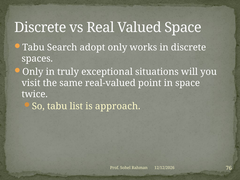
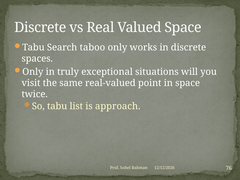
adopt: adopt -> taboo
